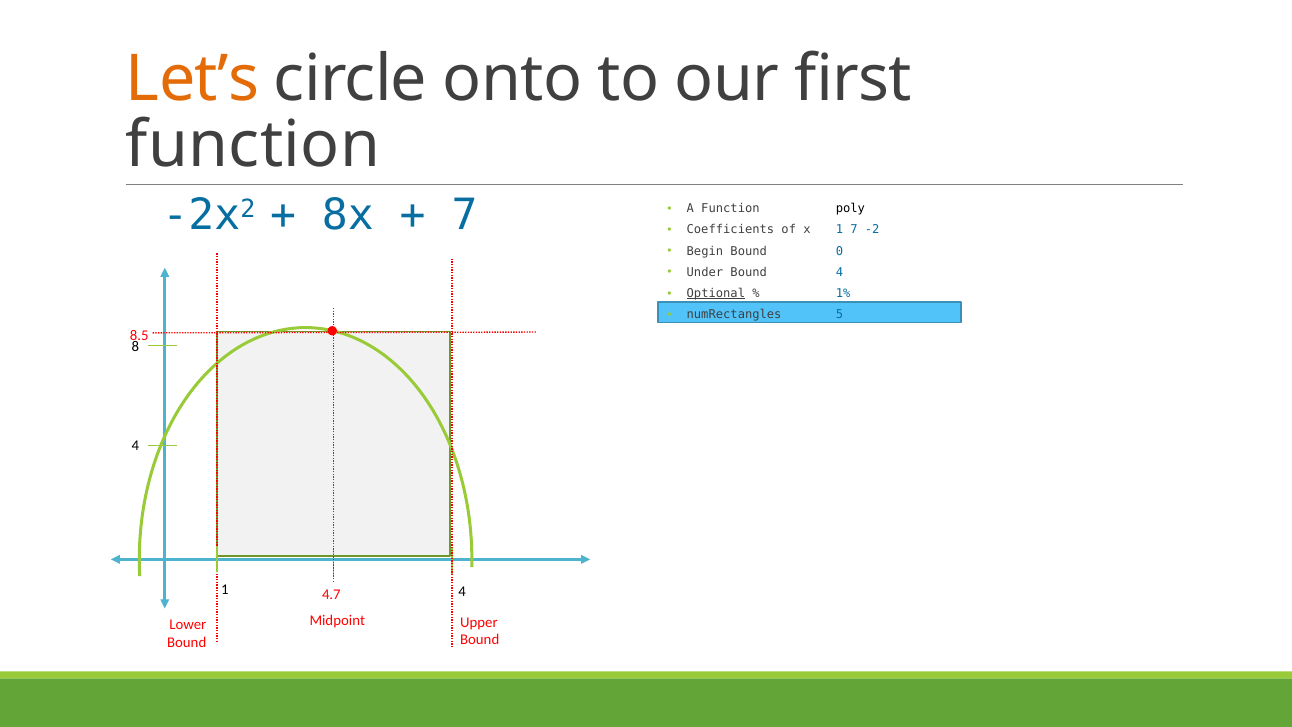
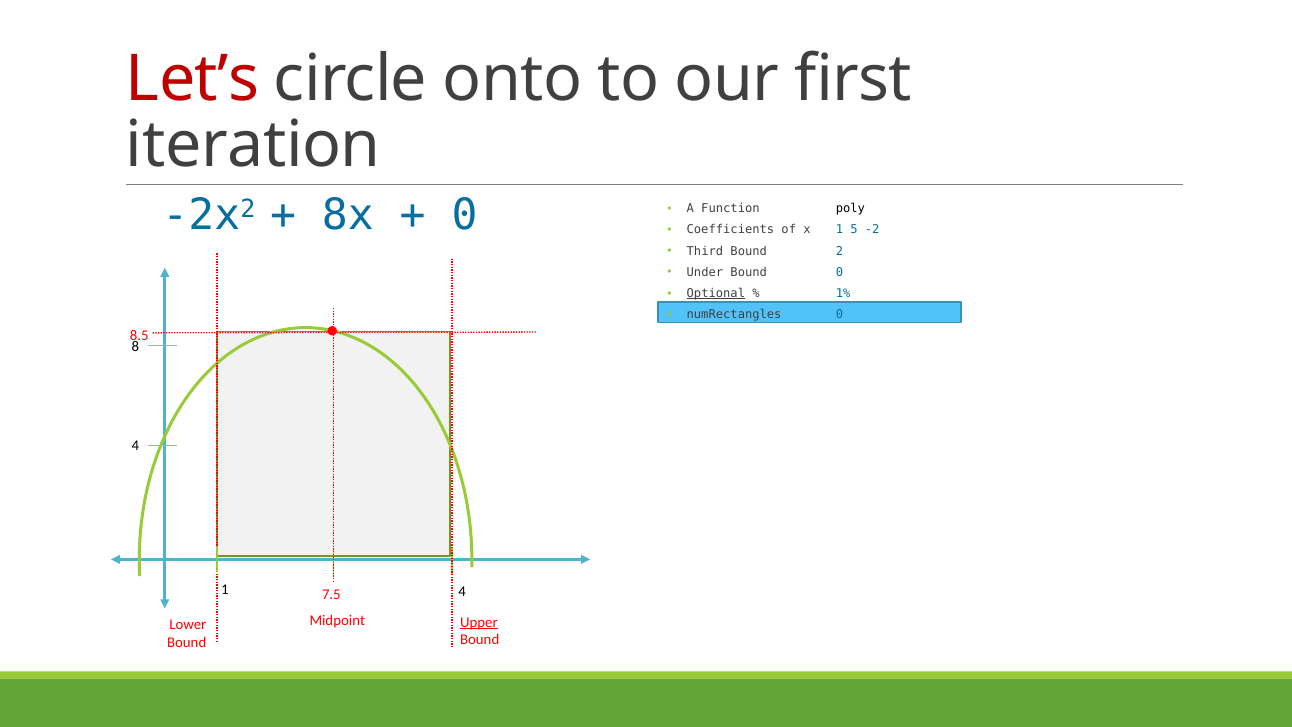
Let’s colour: orange -> red
function at (253, 145): function -> iteration
7 at (465, 216): 7 -> 0
1 7: 7 -> 5
Begin: Begin -> Third
0: 0 -> 2
Bound 4: 4 -> 0
numRectangles 5: 5 -> 0
4.7: 4.7 -> 7.5
Upper underline: none -> present
